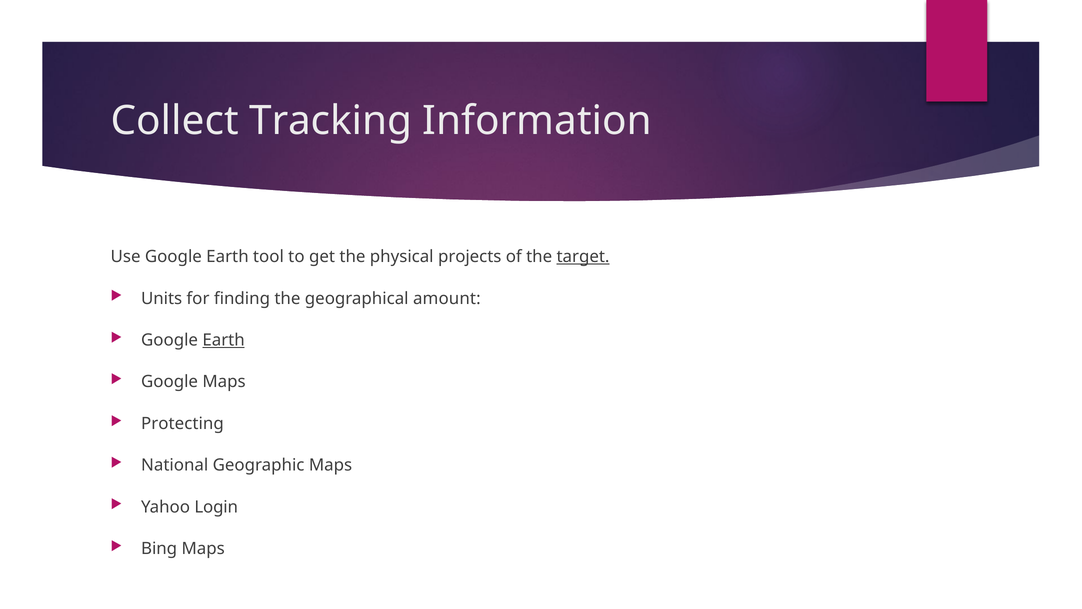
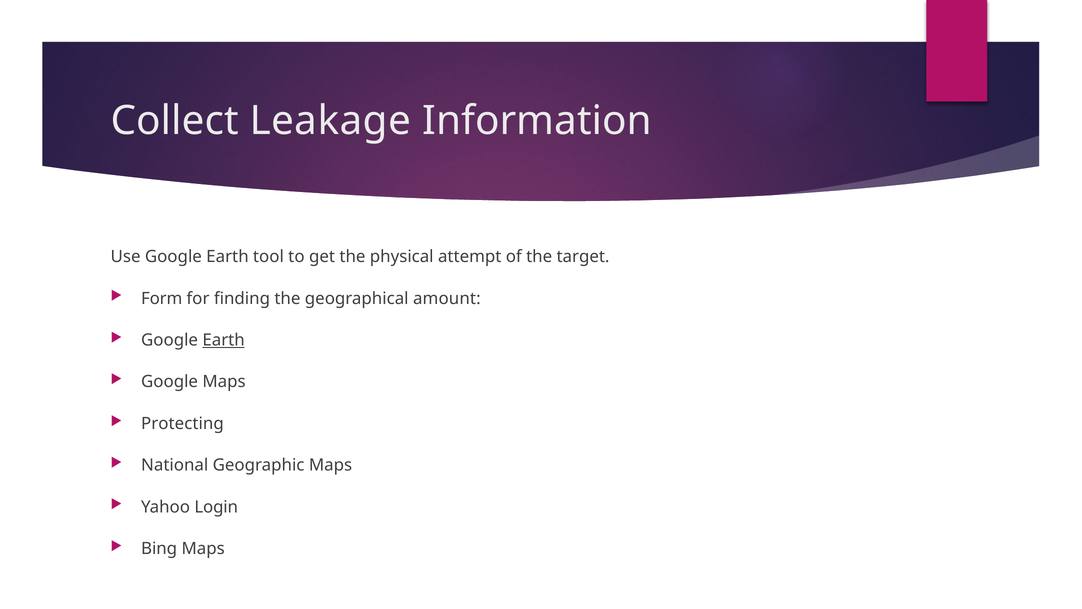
Tracking: Tracking -> Leakage
projects: projects -> attempt
target underline: present -> none
Units: Units -> Form
